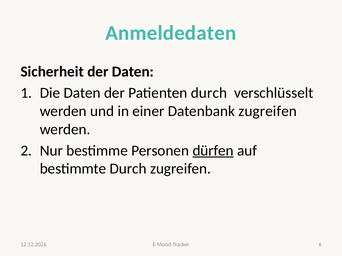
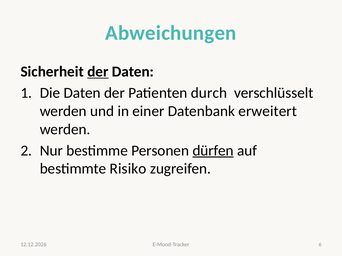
Anmeldedaten: Anmeldedaten -> Abweichungen
der at (98, 72) underline: none -> present
Datenbank zugreifen: zugreifen -> erweitert
bestimmte Durch: Durch -> Risiko
